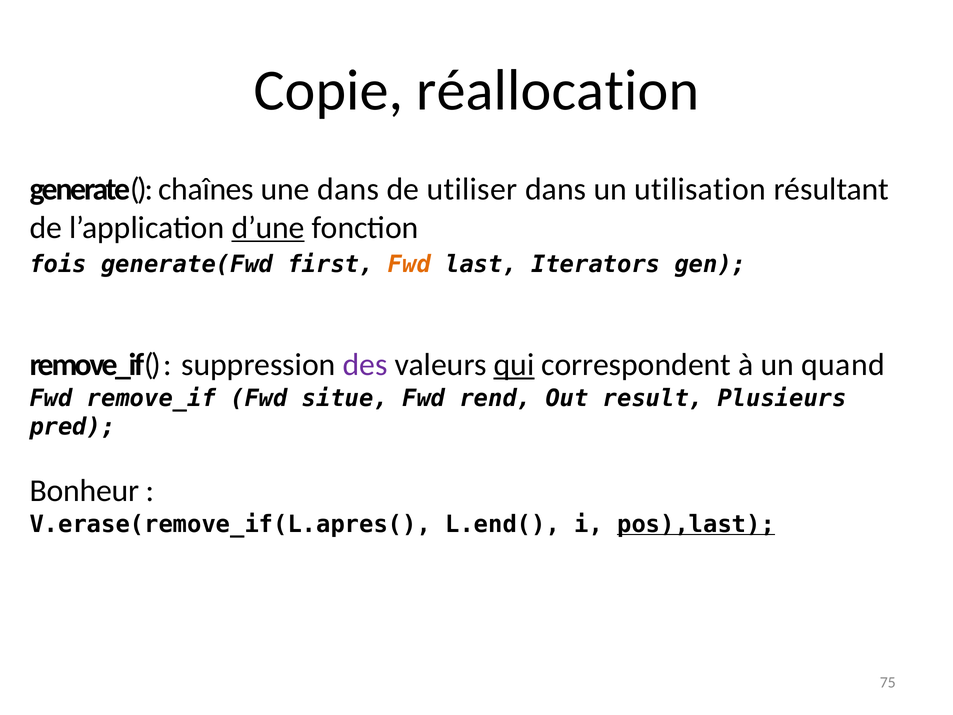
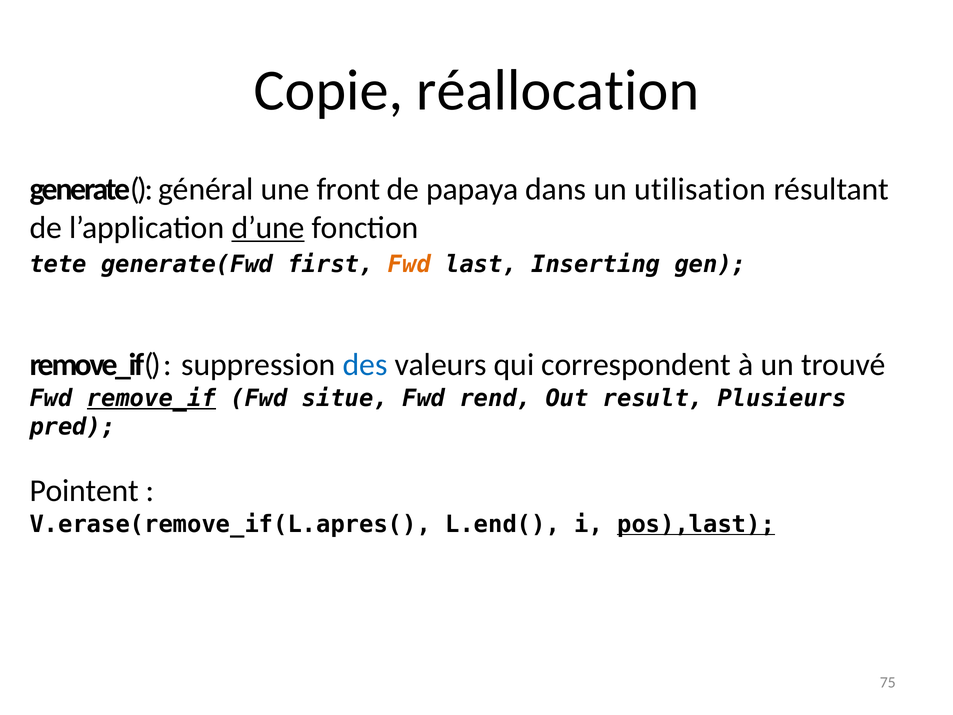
chaînes: chaînes -> général
une dans: dans -> front
utiliser: utiliser -> papaya
fois: fois -> tete
Iterators: Iterators -> Inserting
des colour: purple -> blue
qui underline: present -> none
quand: quand -> trouvé
remove_if underline: none -> present
Bonheur: Bonheur -> Pointent
